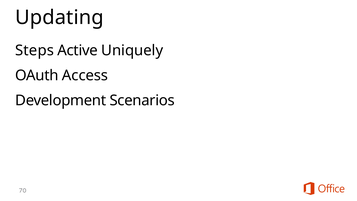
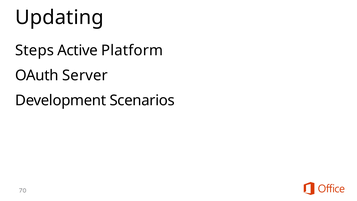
Uniquely: Uniquely -> Platform
Access: Access -> Server
